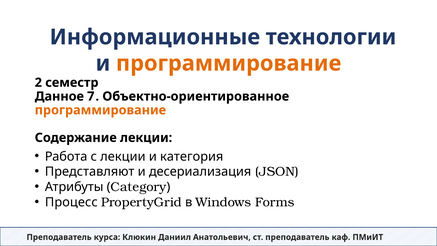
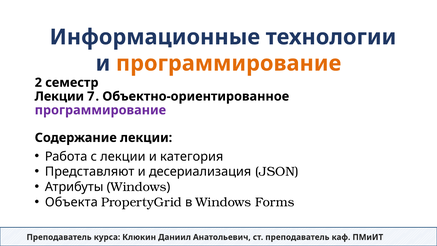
Данное at (59, 96): Данное -> Лекции
программирование at (100, 110) colour: orange -> purple
Category at (138, 187): Category -> Windows
Процесс: Процесс -> Объекта
